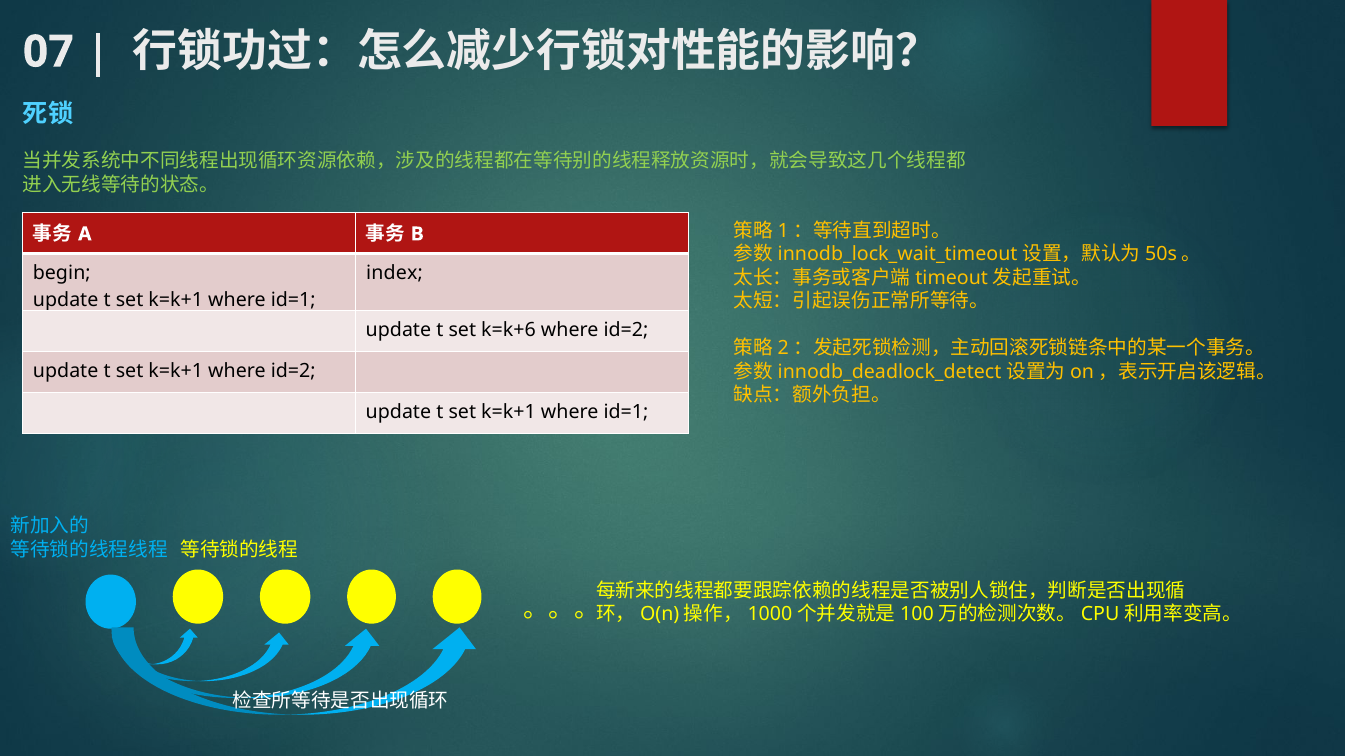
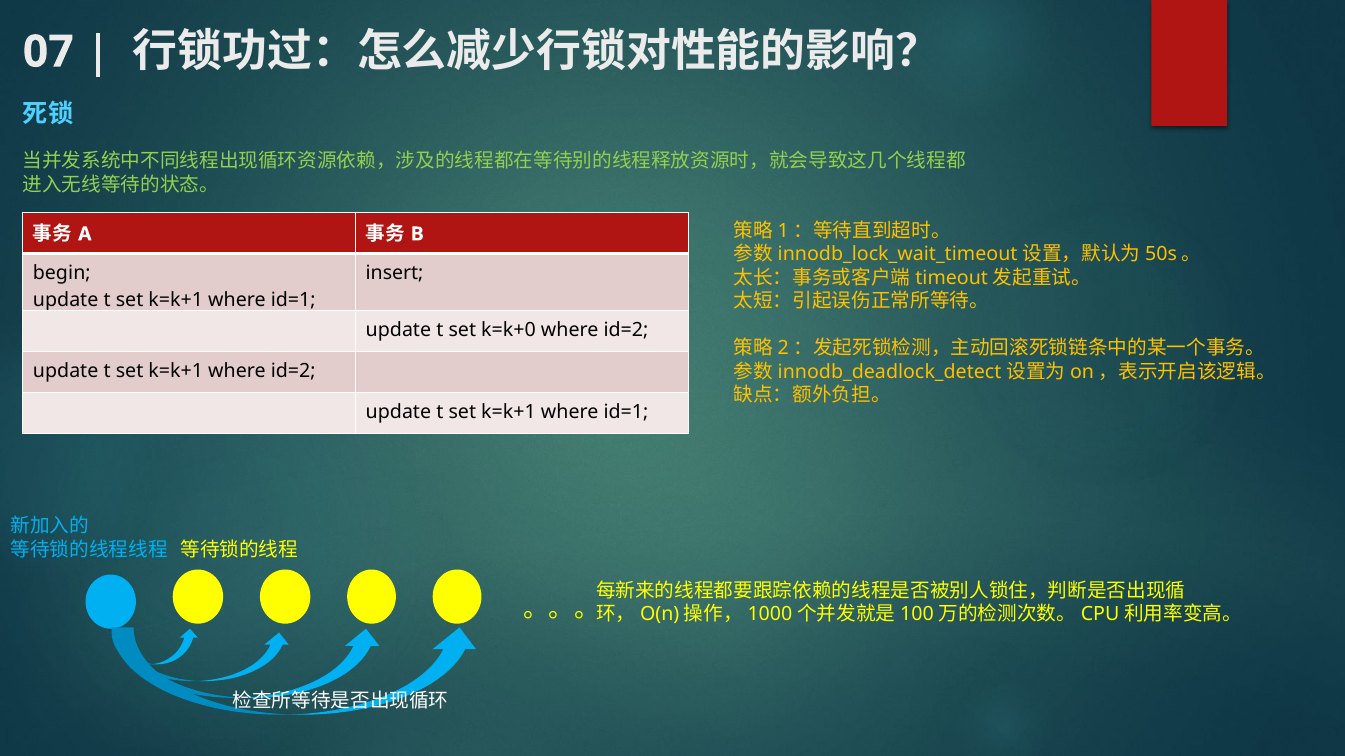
index: index -> insert
k=k+6: k=k+6 -> k=k+0
